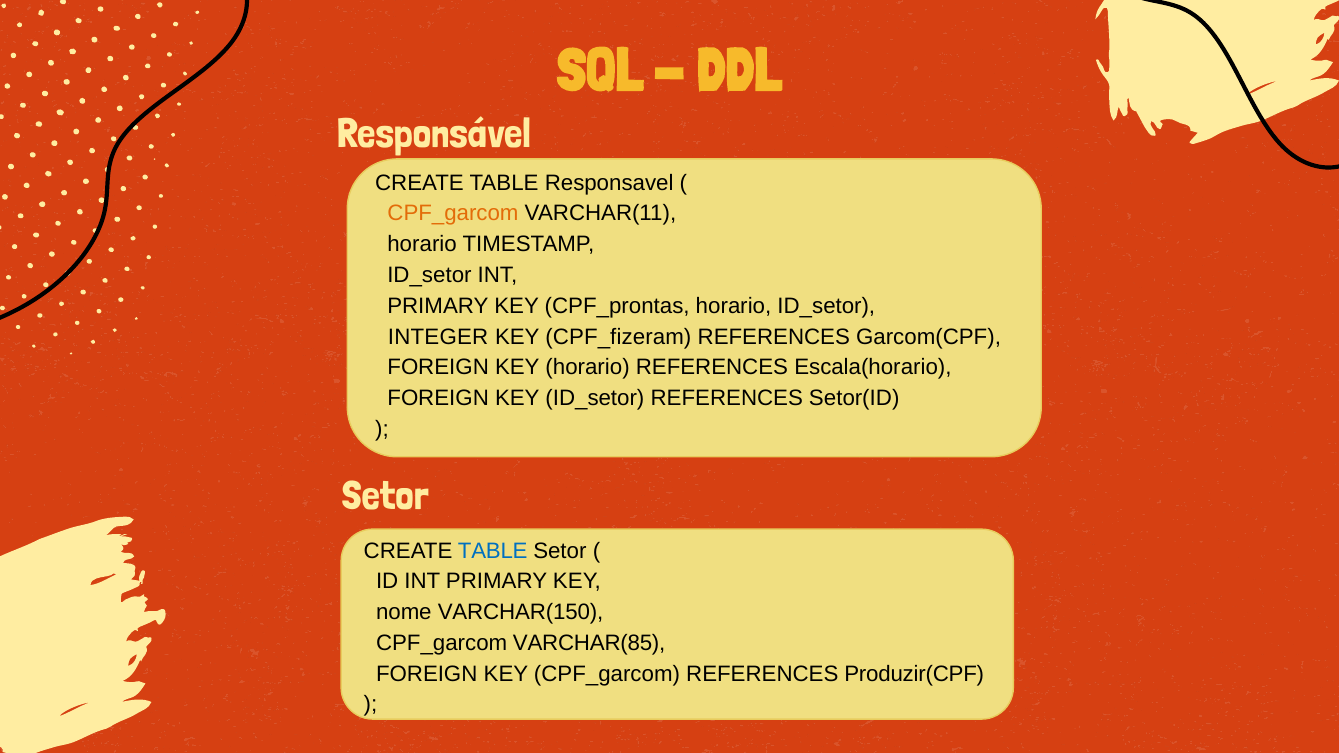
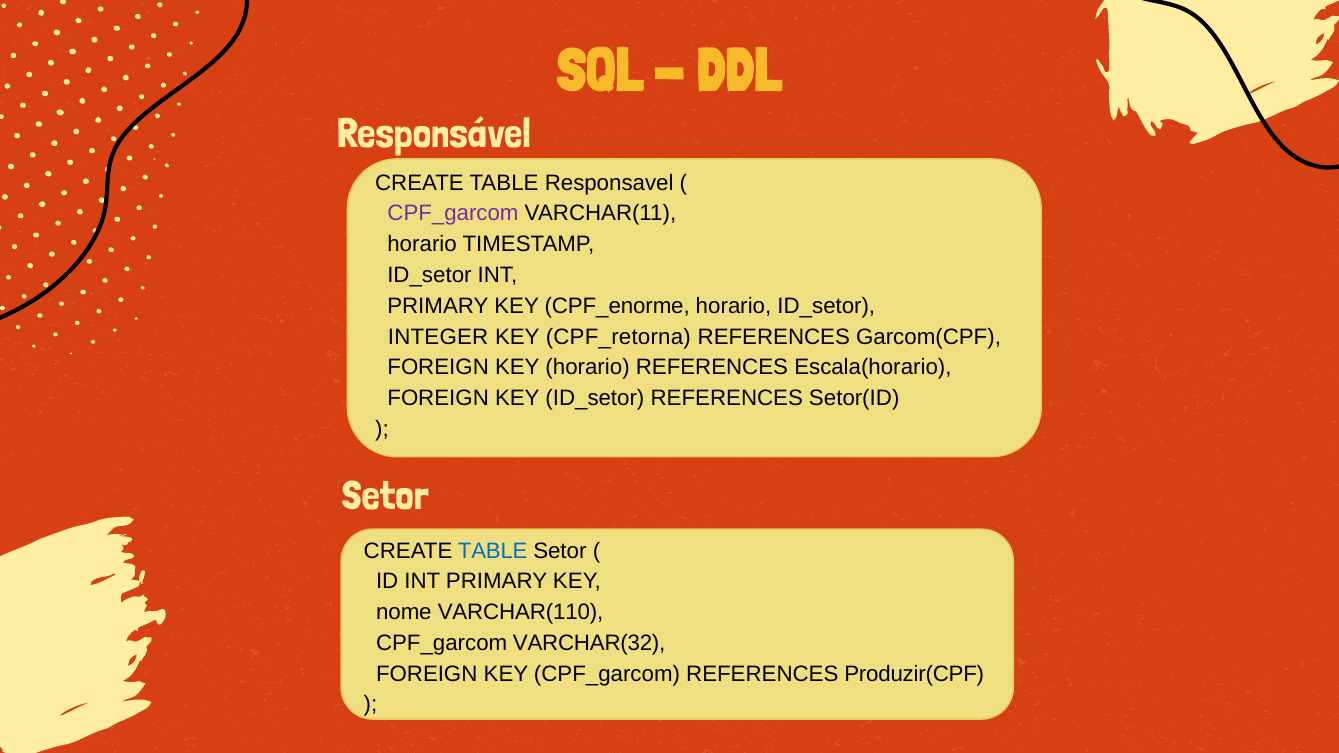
CPF_garcom at (453, 214) colour: orange -> purple
CPF_prontas: CPF_prontas -> CPF_enorme
CPF_fizeram: CPF_fizeram -> CPF_retorna
VARCHAR(150: VARCHAR(150 -> VARCHAR(110
VARCHAR(85: VARCHAR(85 -> VARCHAR(32
